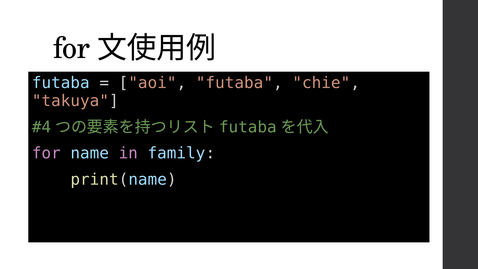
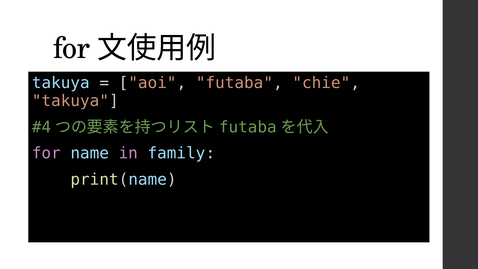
futaba at (61, 83): futaba -> takuya
